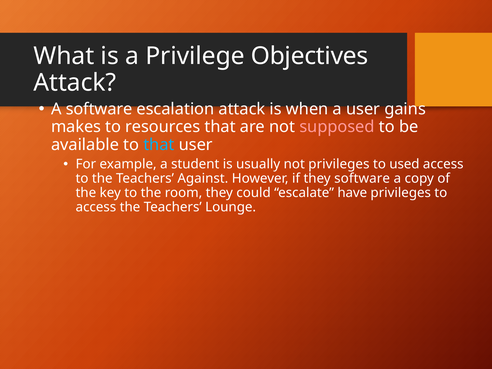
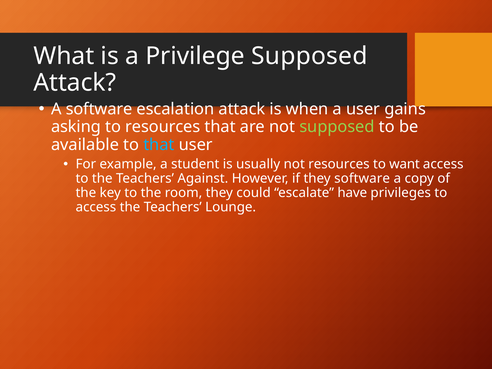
Privilege Objectives: Objectives -> Supposed
makes: makes -> asking
supposed at (337, 127) colour: pink -> light green
not privileges: privileges -> resources
used: used -> want
